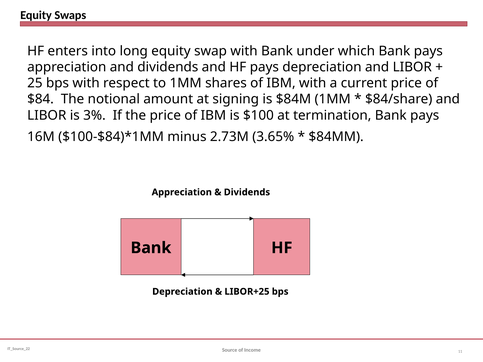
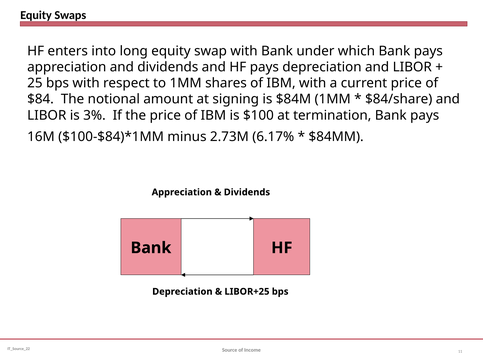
3.65%: 3.65% -> 6.17%
